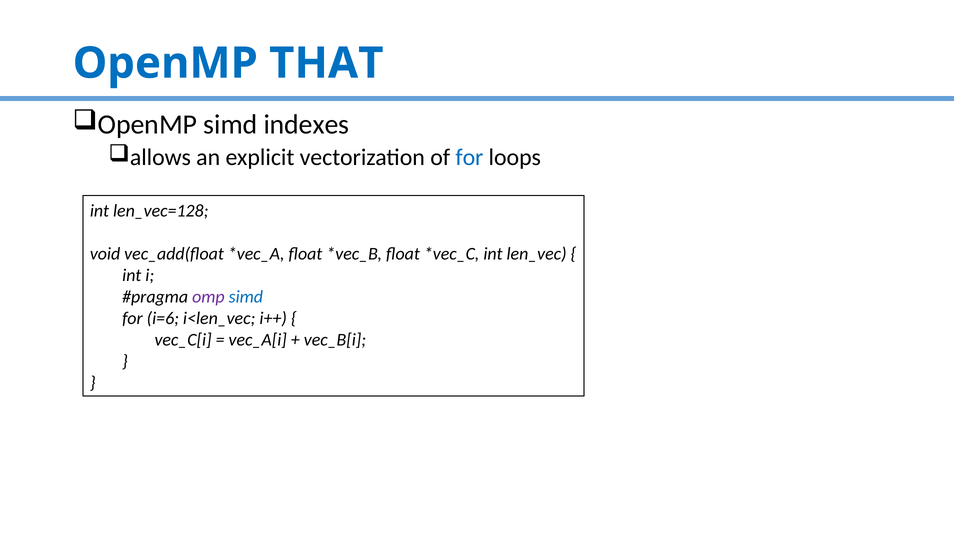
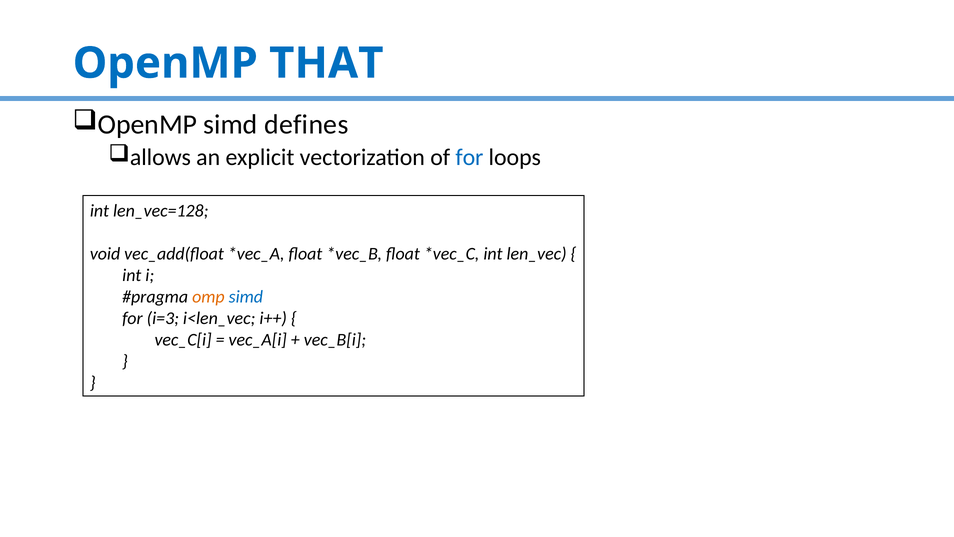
indexes: indexes -> defines
omp colour: purple -> orange
i=6: i=6 -> i=3
